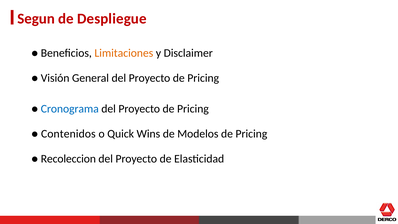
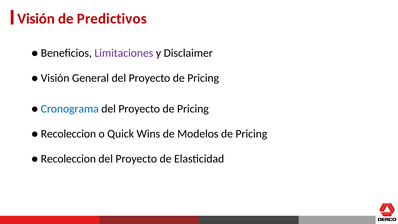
Segun at (36, 19): Segun -> Visión
Despliegue: Despliegue -> Predictivos
Limitaciones colour: orange -> purple
Contenidos at (68, 134): Contenidos -> Recoleccion
